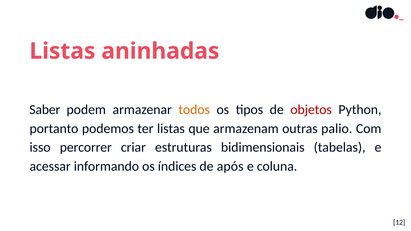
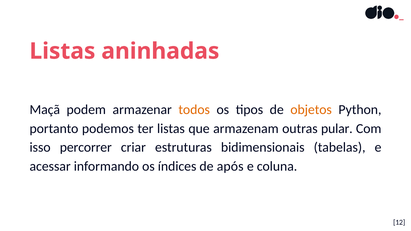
Saber: Saber -> Maçã
objetos colour: red -> orange
palio: palio -> pular
